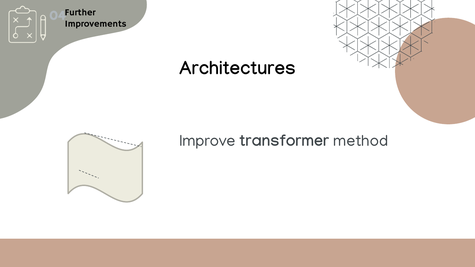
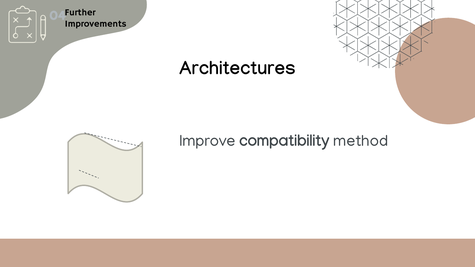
transformer: transformer -> compatibility
